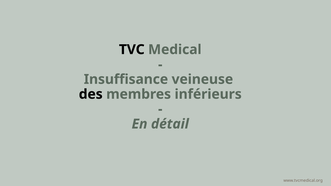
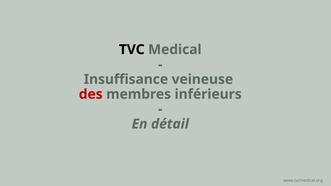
des colour: black -> red
